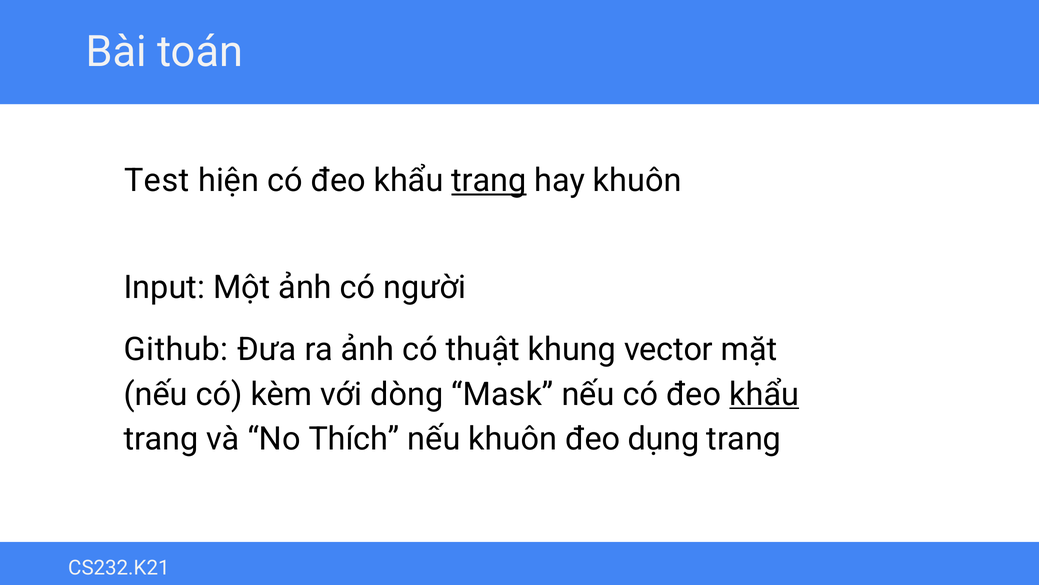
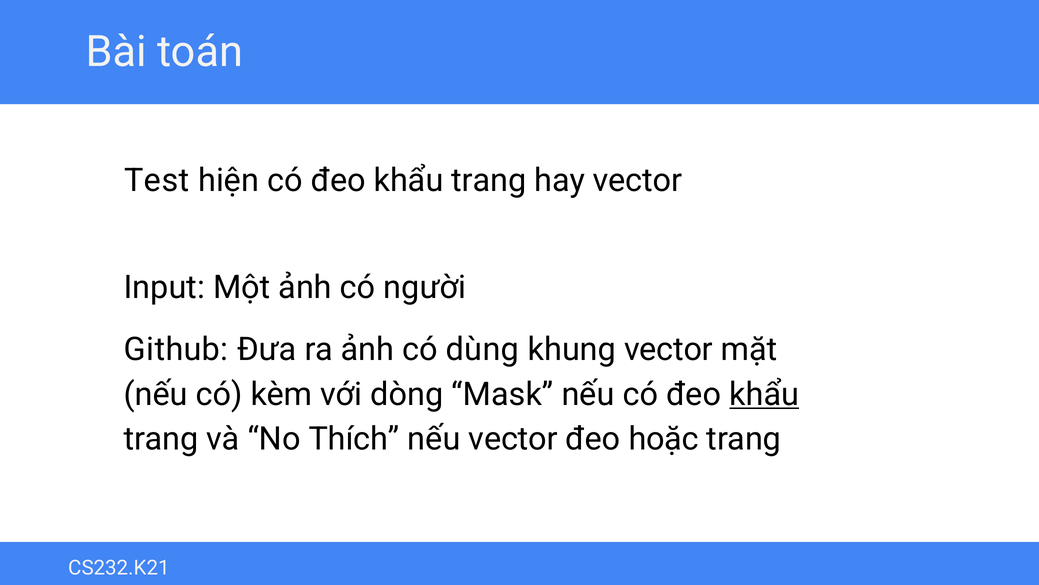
trang at (489, 180) underline: present -> none
hay khuôn: khuôn -> vector
thuật: thuật -> dùng
nếu khuôn: khuôn -> vector
dụng: dụng -> hoặc
